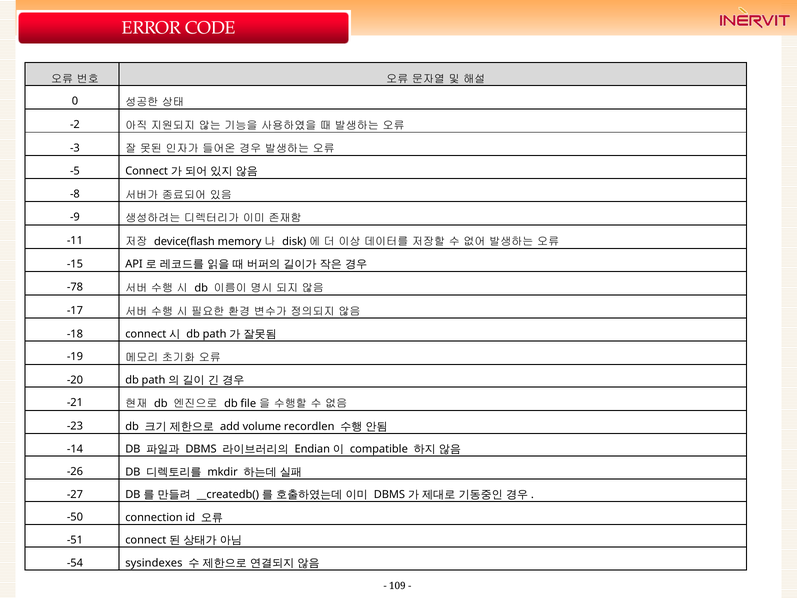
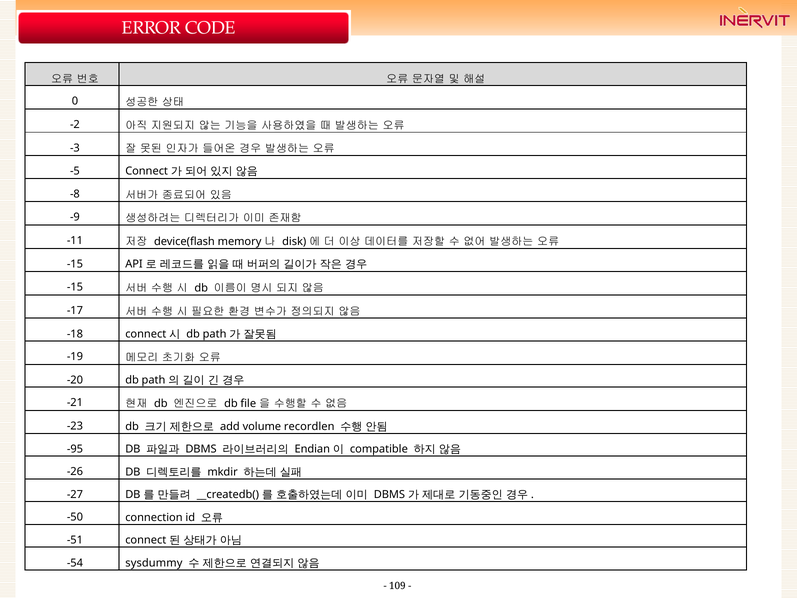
-78 at (75, 287): -78 -> -15
-14: -14 -> -95
sysindexes: sysindexes -> sysdummy
